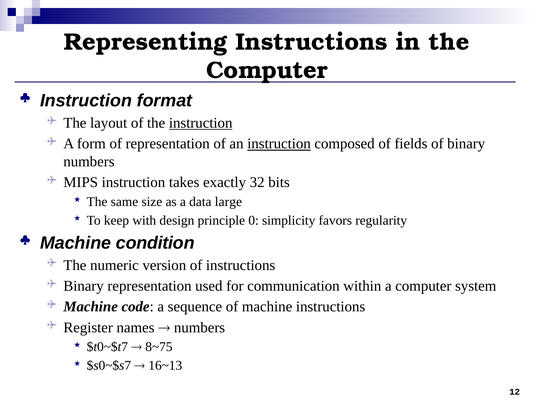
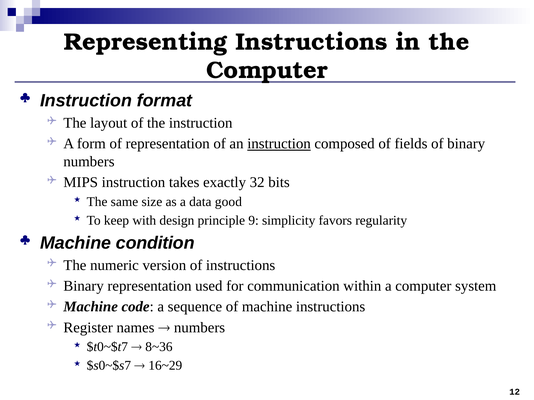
instruction at (201, 123) underline: present -> none
large: large -> good
0: 0 -> 9
8~75: 8~75 -> 8~36
16~13: 16~13 -> 16~29
